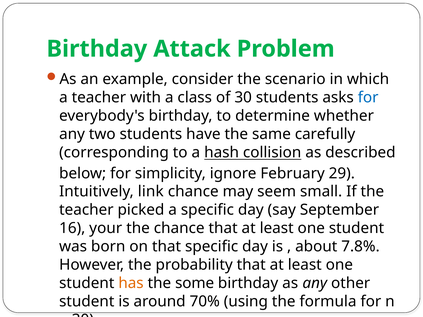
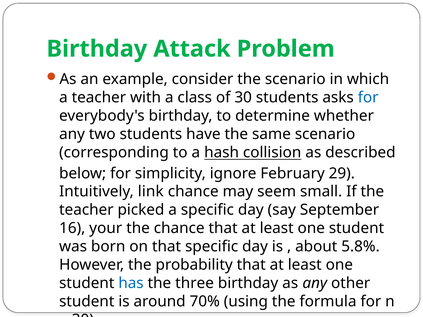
same carefully: carefully -> scenario
7.8%: 7.8% -> 5.8%
has colour: orange -> blue
some: some -> three
